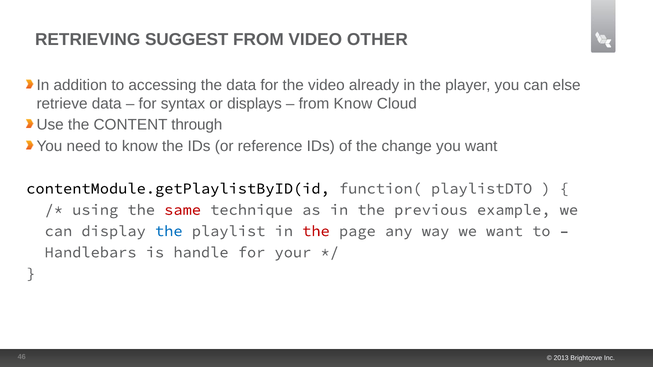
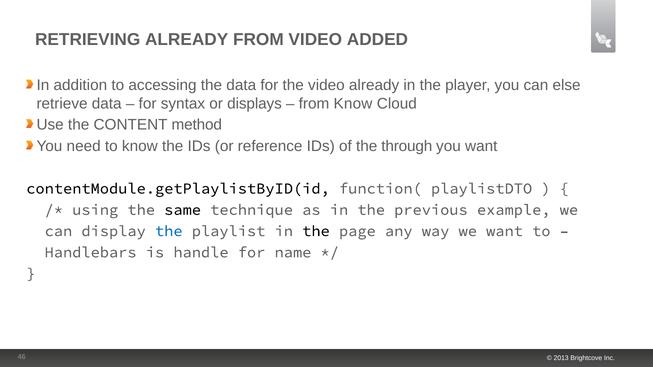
RETRIEVING SUGGEST: SUGGEST -> ALREADY
OTHER: OTHER -> ADDED
through: through -> method
change: change -> through
same colour: red -> black
the at (316, 231) colour: red -> black
your: your -> name
